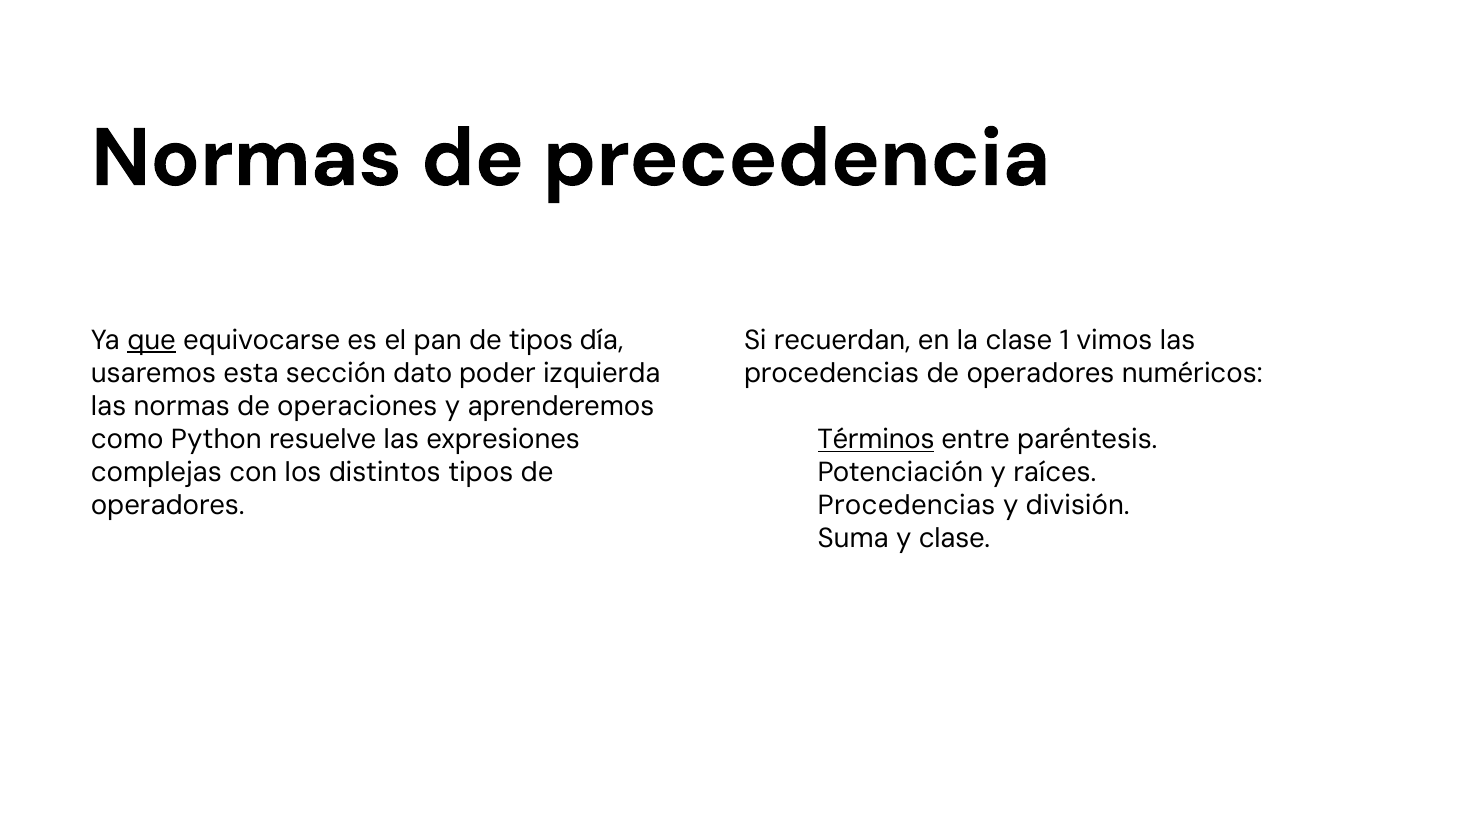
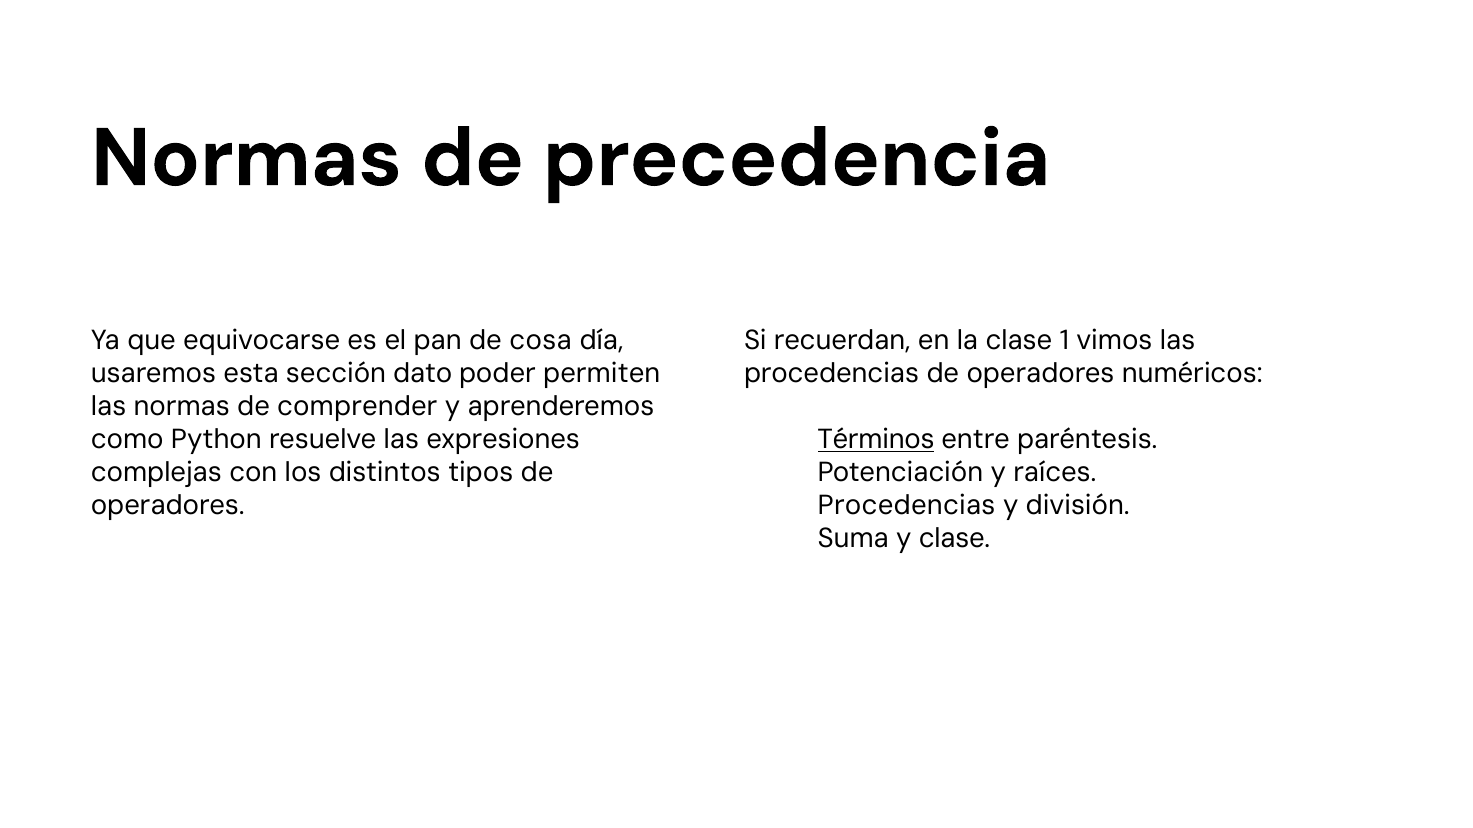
que underline: present -> none
de tipos: tipos -> cosa
izquierda: izquierda -> permiten
operaciones: operaciones -> comprender
